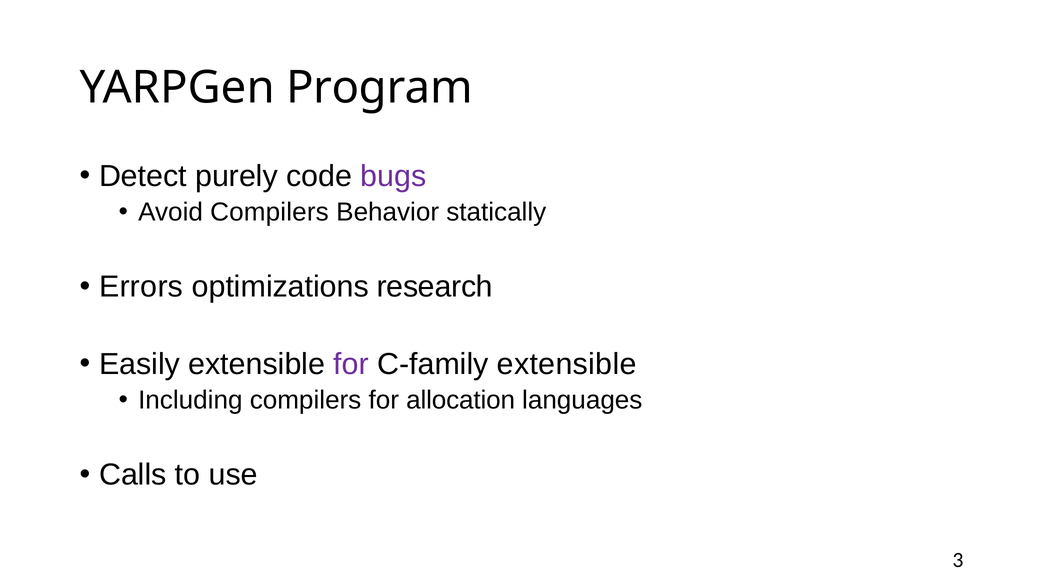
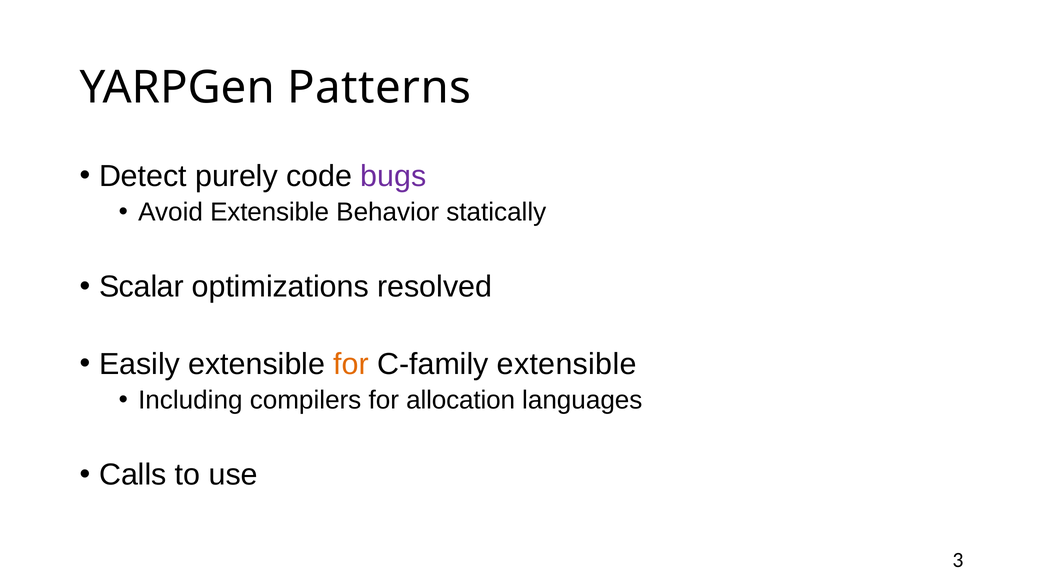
Program: Program -> Patterns
Avoid Compilers: Compilers -> Extensible
Errors: Errors -> Scalar
research: research -> resolved
for at (351, 365) colour: purple -> orange
